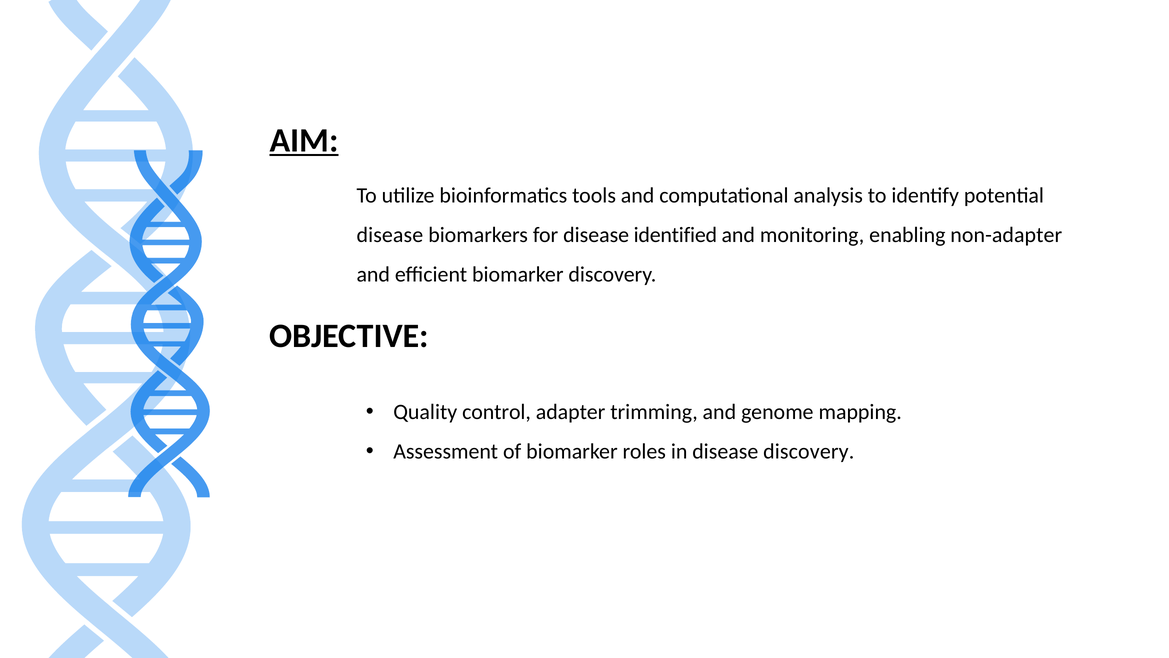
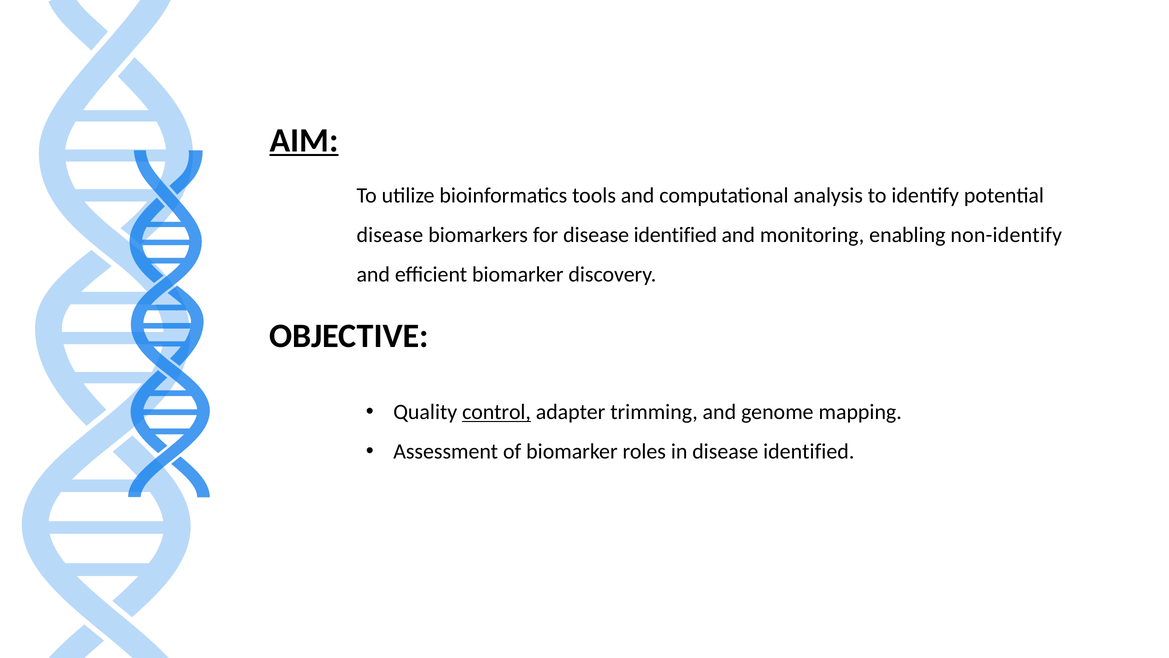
non-adapter: non-adapter -> non-identify
control underline: none -> present
in disease discovery: discovery -> identified
